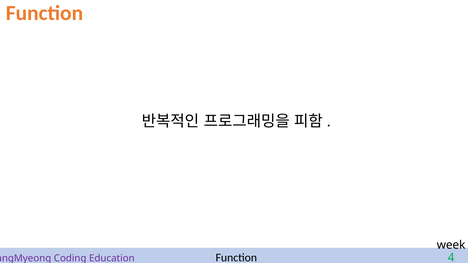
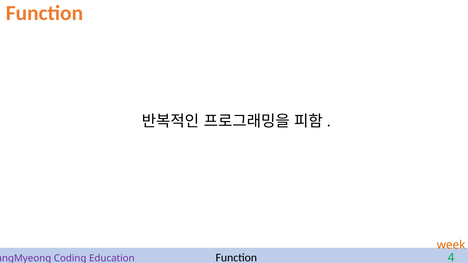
week colour: black -> orange
